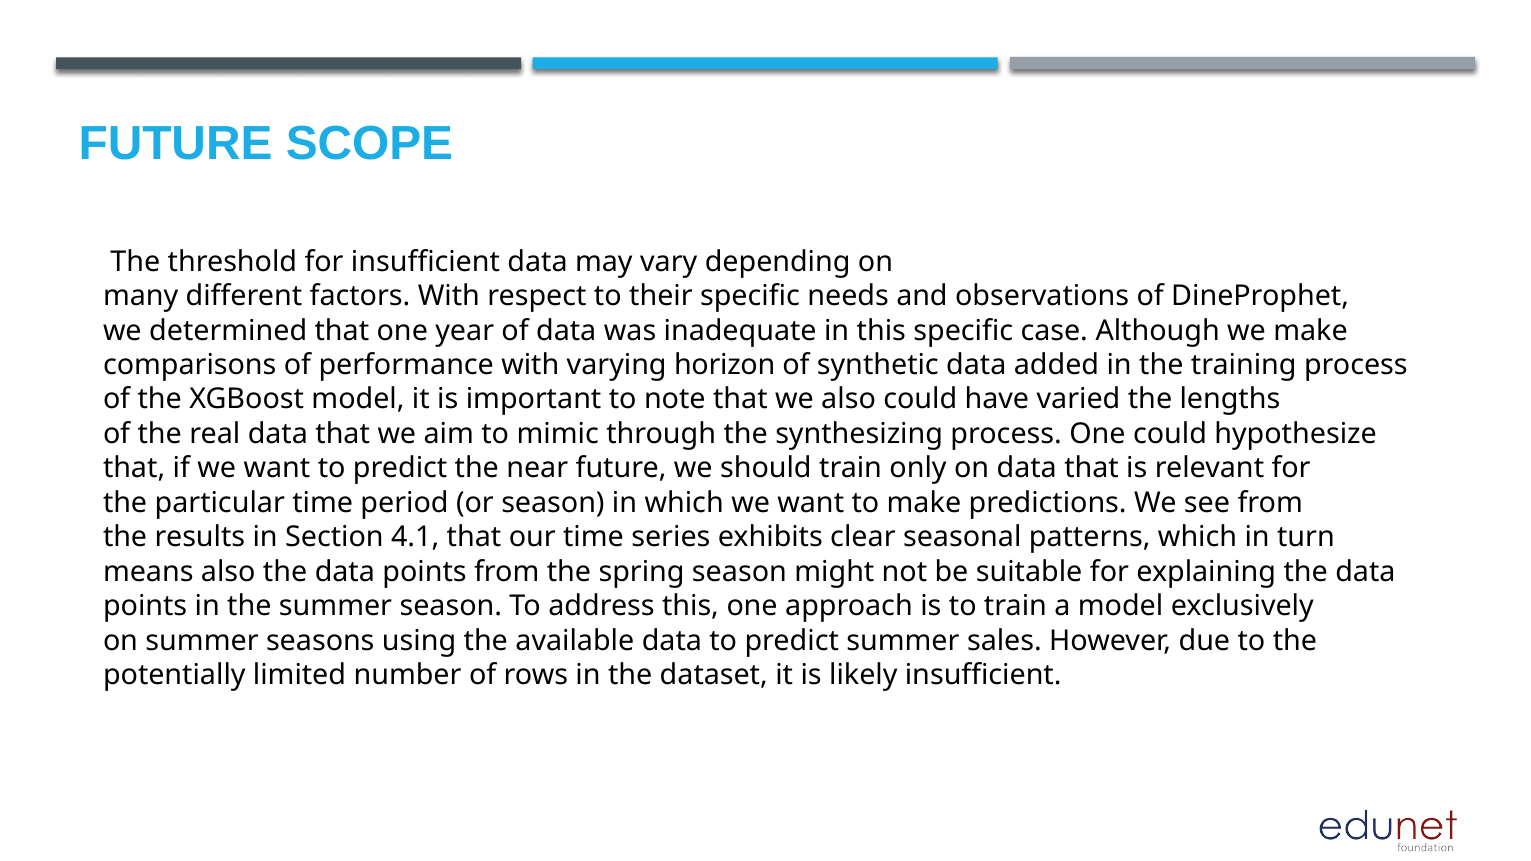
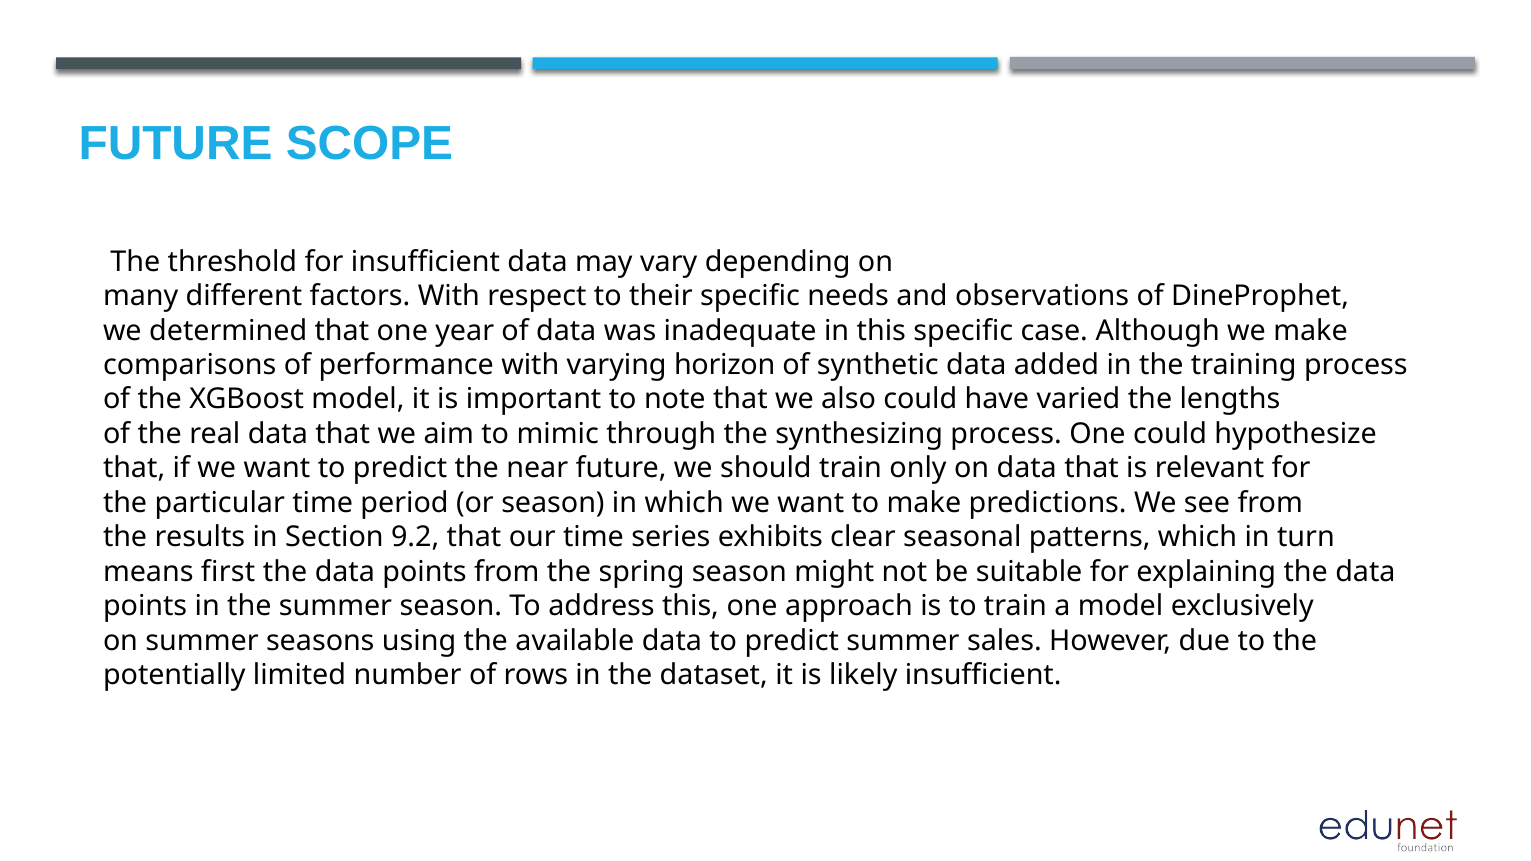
4.1: 4.1 -> 9.2
means also: also -> first
